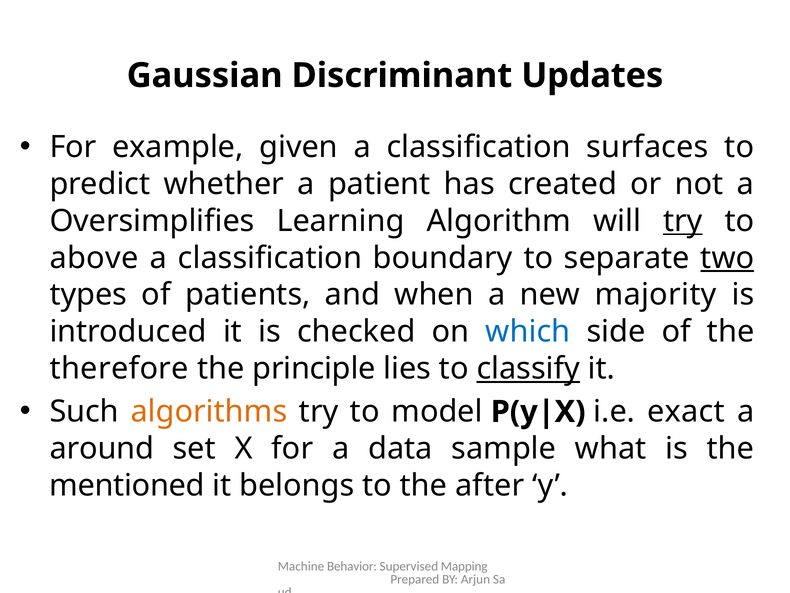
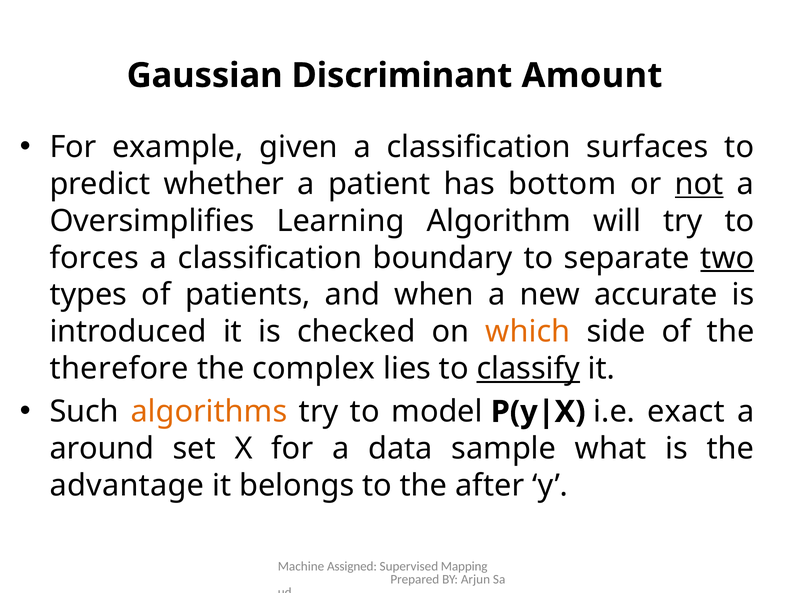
Updates: Updates -> Amount
created: created -> bottom
not underline: none -> present
try at (683, 221) underline: present -> none
above: above -> forces
majority: majority -> accurate
which colour: blue -> orange
principle: principle -> complex
mentioned: mentioned -> advantage
Behavior: Behavior -> Assigned
